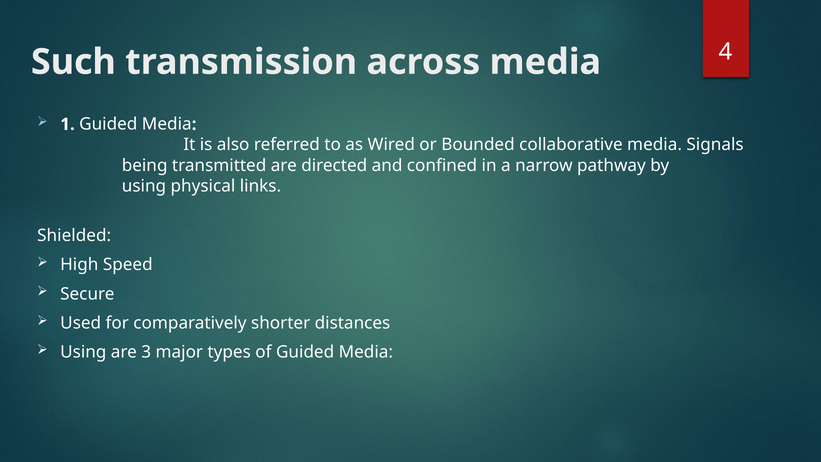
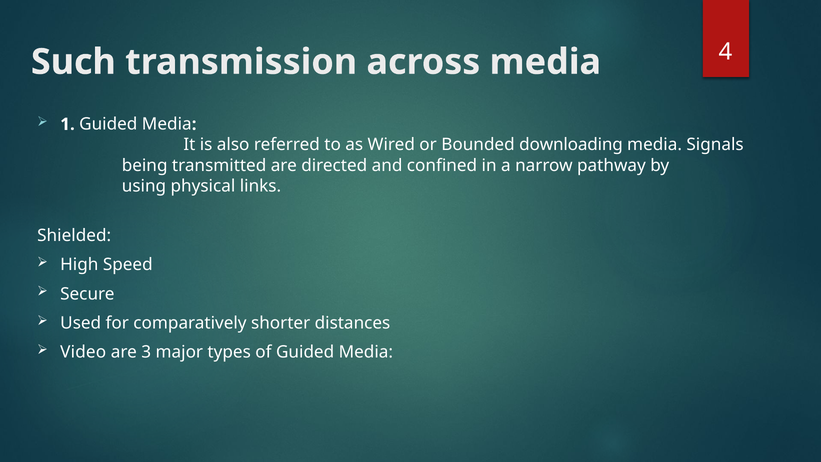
collaborative: collaborative -> downloading
Using at (83, 352): Using -> Video
